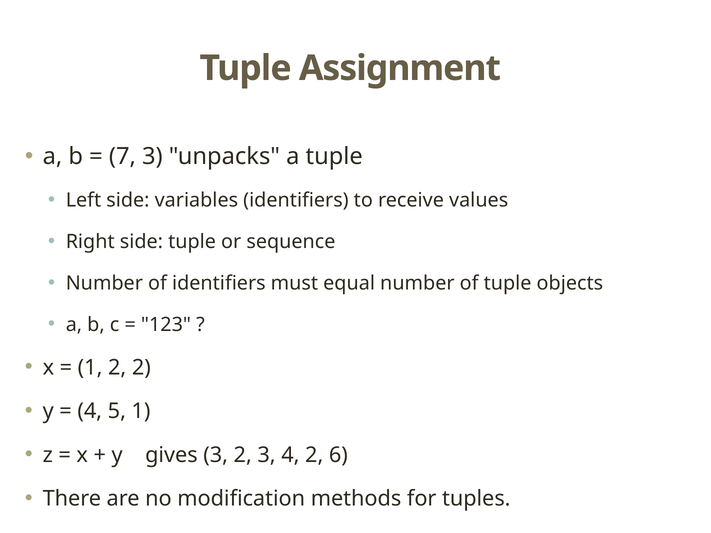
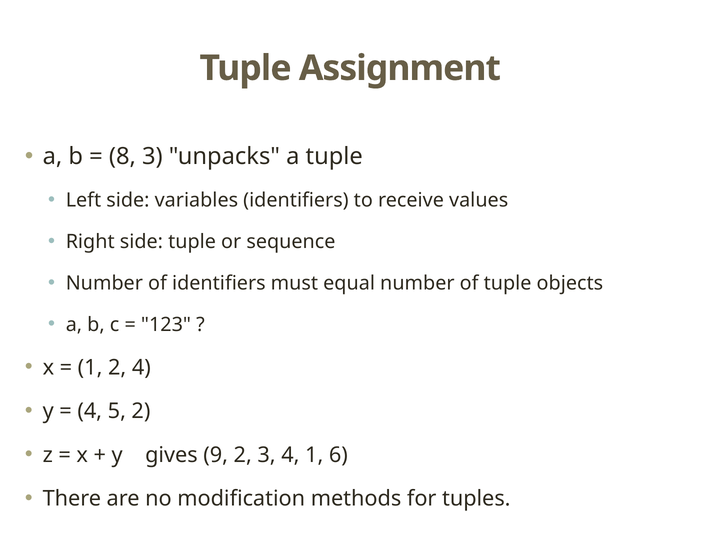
7: 7 -> 8
2 2: 2 -> 4
5 1: 1 -> 2
gives 3: 3 -> 9
4 2: 2 -> 1
